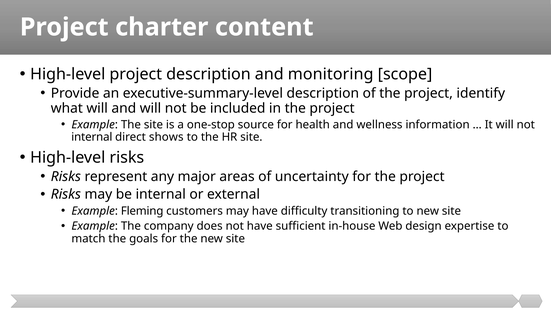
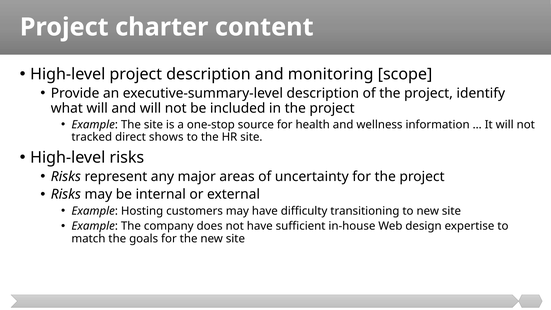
internal at (92, 137): internal -> tracked
Fleming: Fleming -> Hosting
